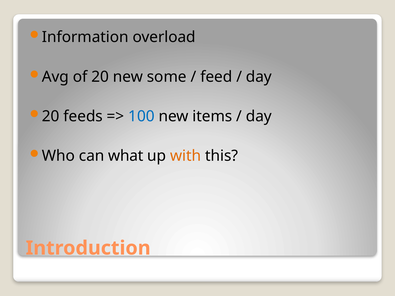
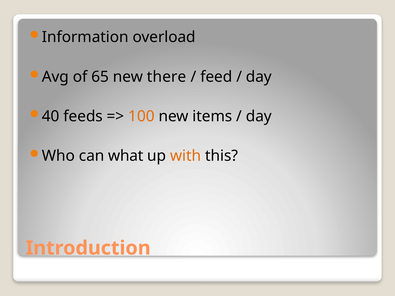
of 20: 20 -> 65
some: some -> there
20 at (51, 116): 20 -> 40
100 colour: blue -> orange
